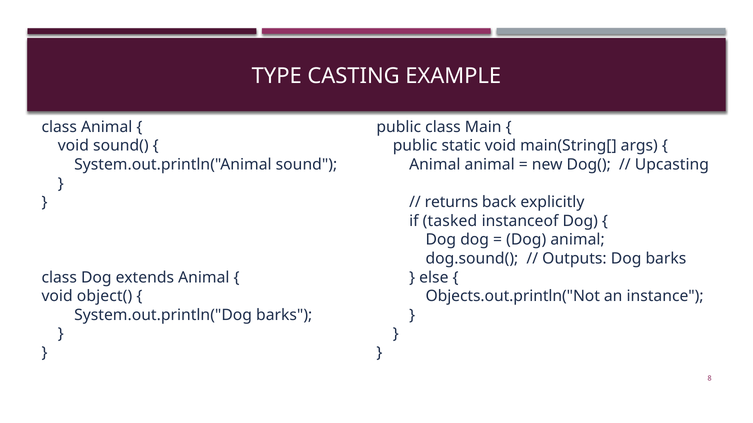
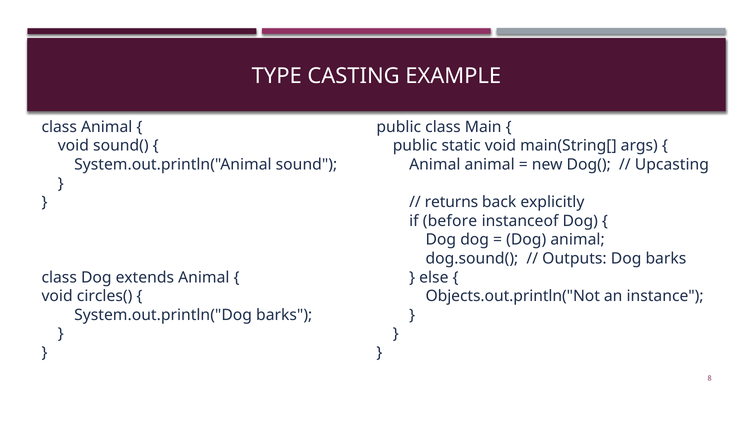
tasked: tasked -> before
object(: object( -> circles(
